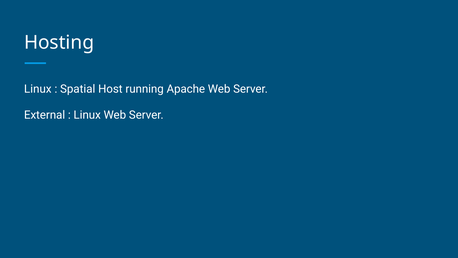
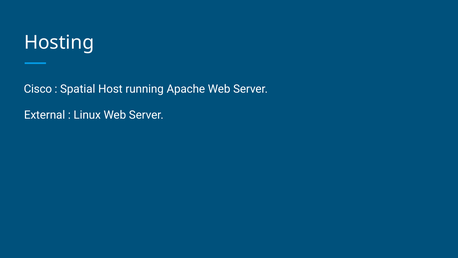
Linux at (38, 89): Linux -> Cisco
